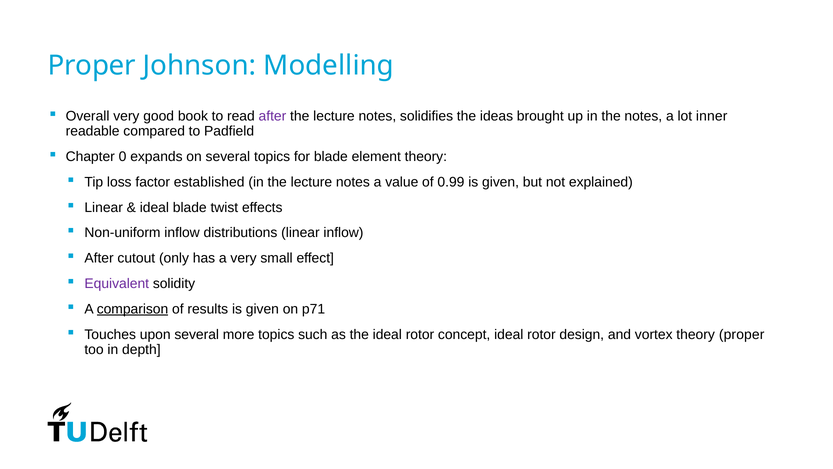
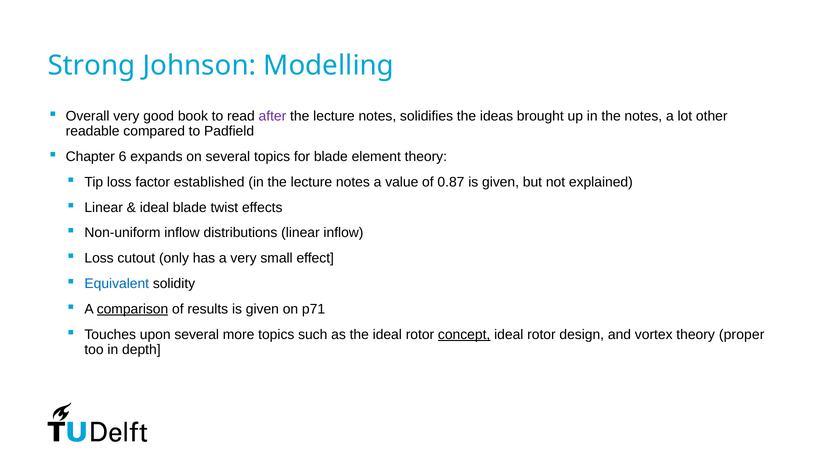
Proper at (92, 66): Proper -> Strong
inner: inner -> other
0: 0 -> 6
0.99: 0.99 -> 0.87
After at (99, 258): After -> Loss
Equivalent colour: purple -> blue
concept underline: none -> present
